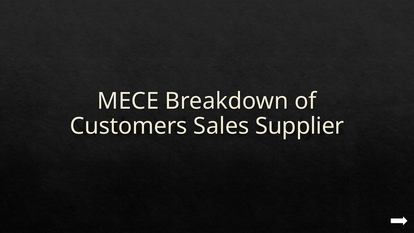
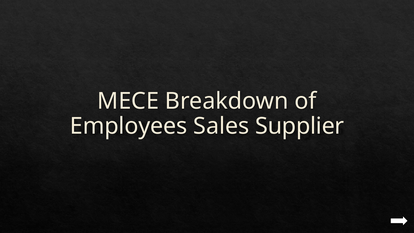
Customers: Customers -> Employees
